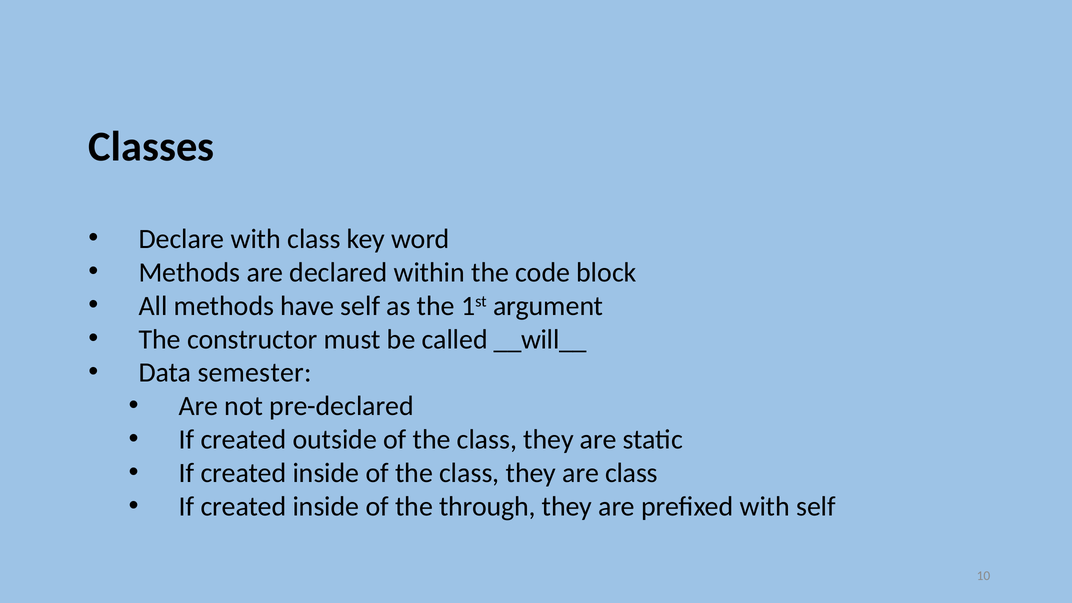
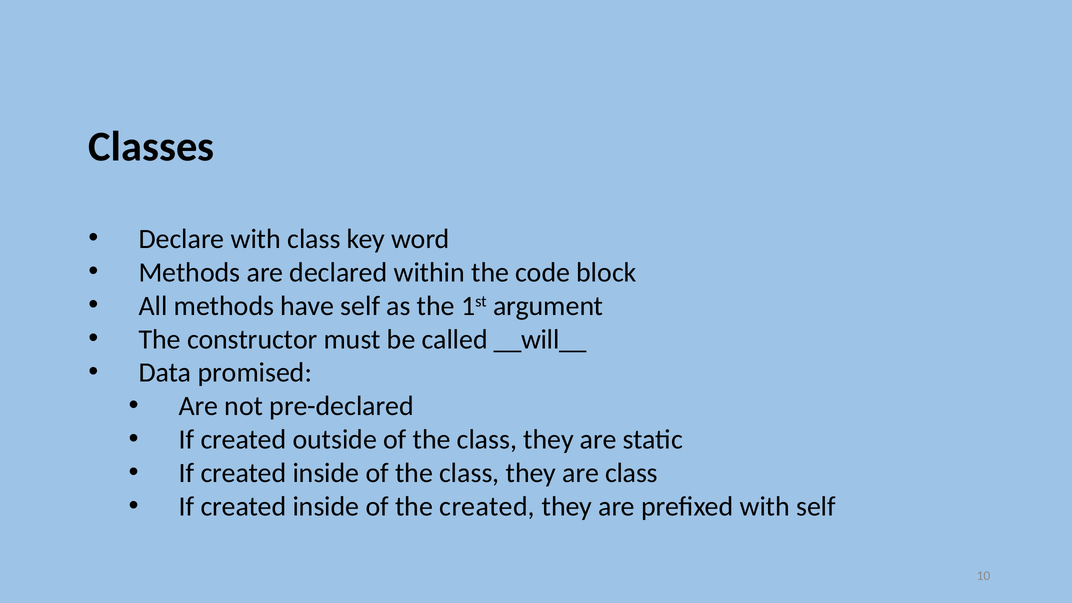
semester: semester -> promised
the through: through -> created
